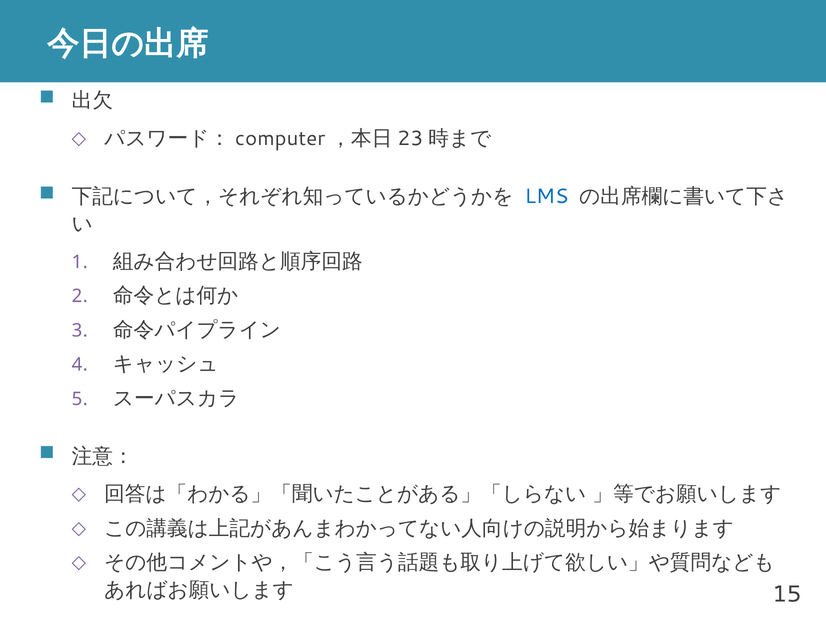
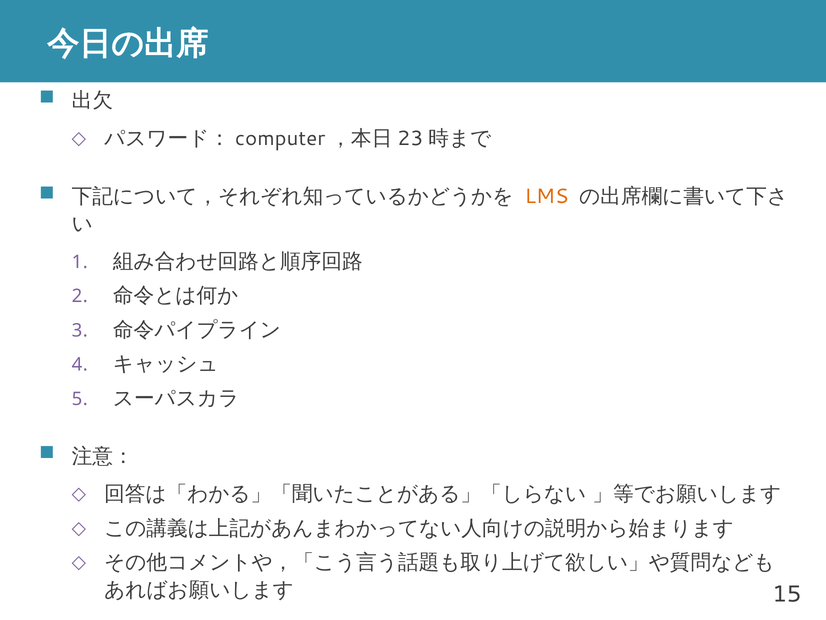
LMS colour: blue -> orange
